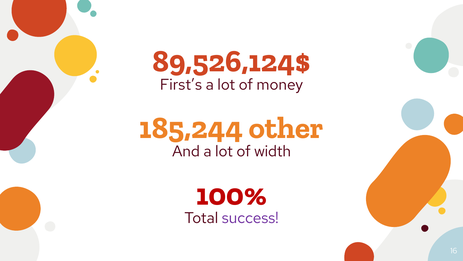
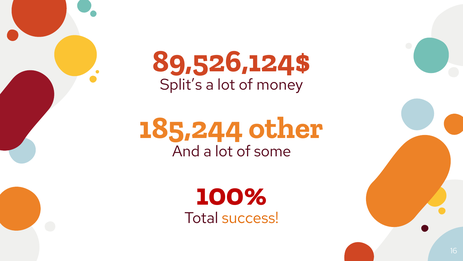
First’s: First’s -> Split’s
width: width -> some
success colour: purple -> orange
